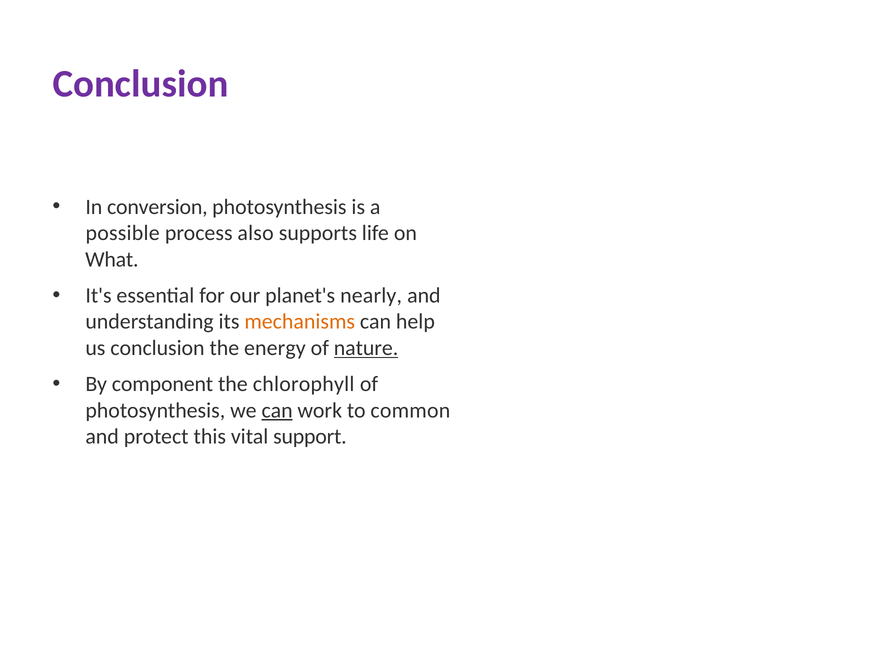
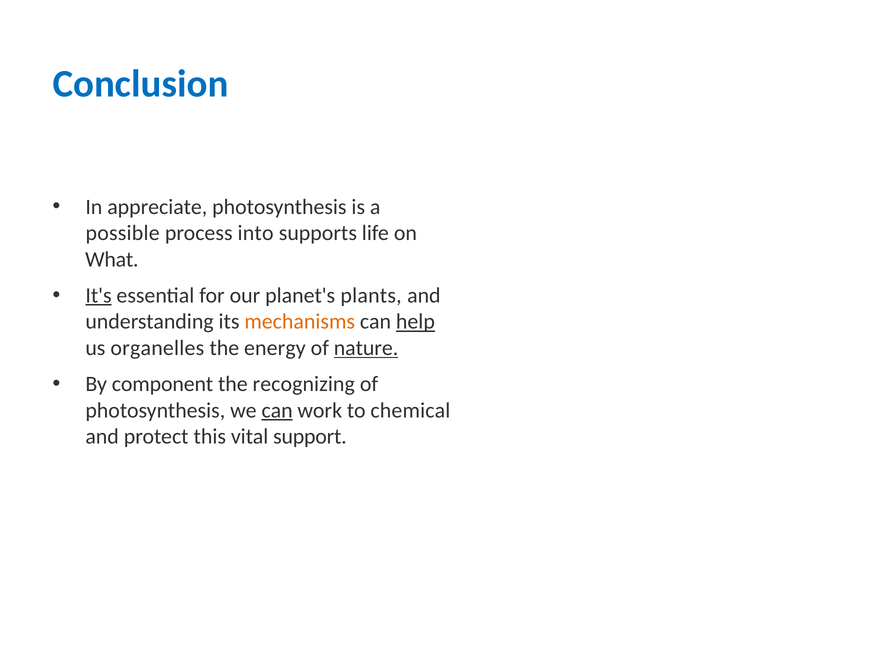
Conclusion at (141, 84) colour: purple -> blue
conversion: conversion -> appreciate
also: also -> into
It's underline: none -> present
nearly: nearly -> plants
help underline: none -> present
us conclusion: conclusion -> organelles
chlorophyll: chlorophyll -> recognizing
common: common -> chemical
